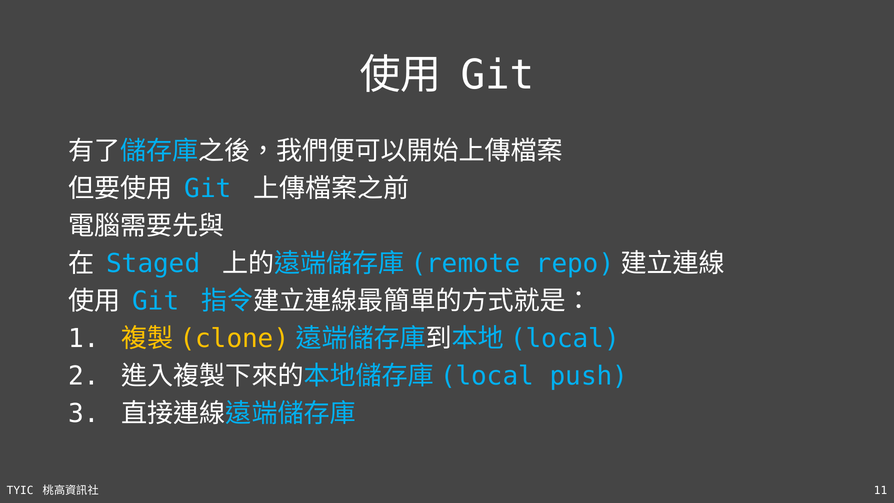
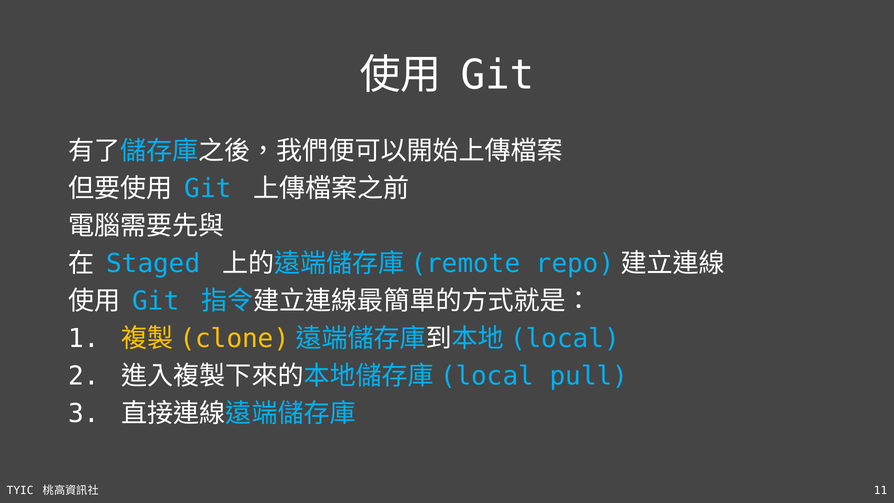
push: push -> pull
